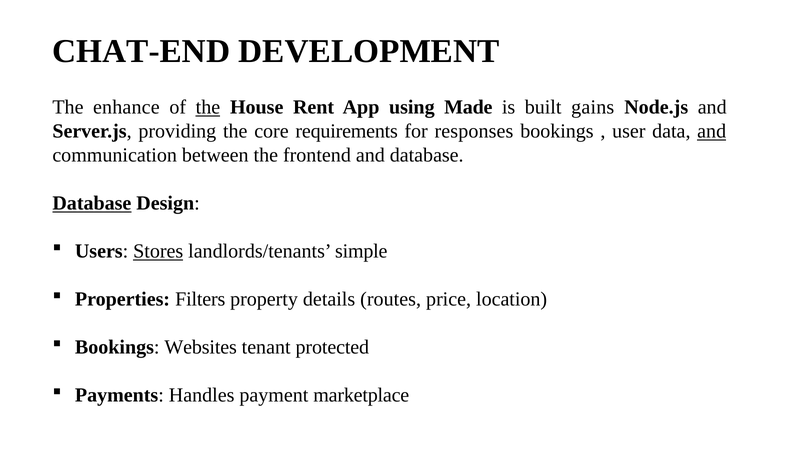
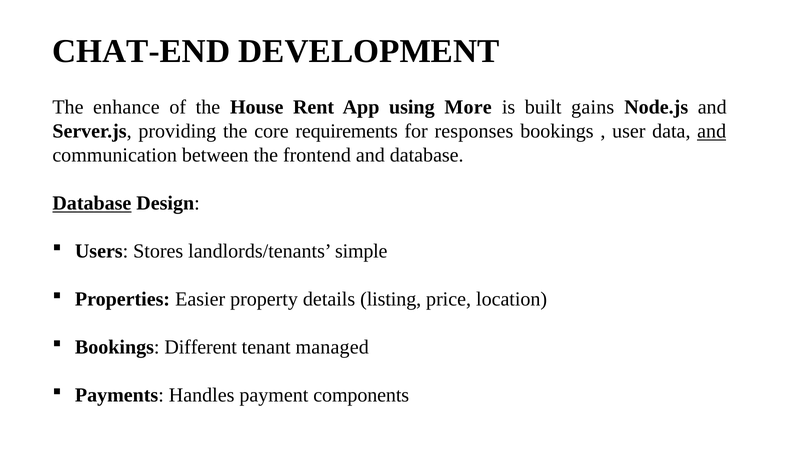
the at (208, 107) underline: present -> none
Made: Made -> More
Stores underline: present -> none
Filters: Filters -> Easier
routes: routes -> listing
Websites: Websites -> Different
protected: protected -> managed
marketplace: marketplace -> components
